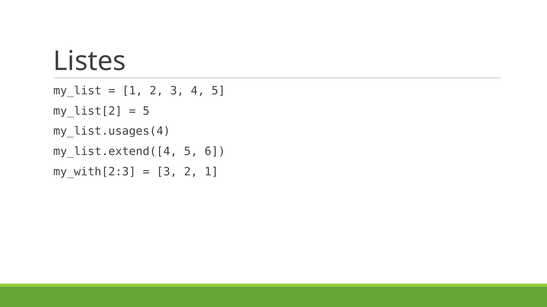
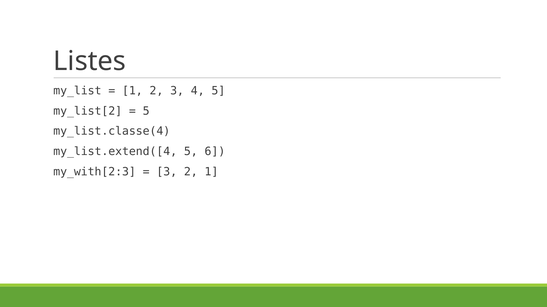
my_list.usages(4: my_list.usages(4 -> my_list.classe(4
